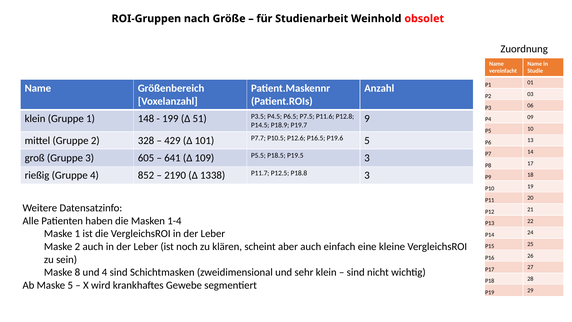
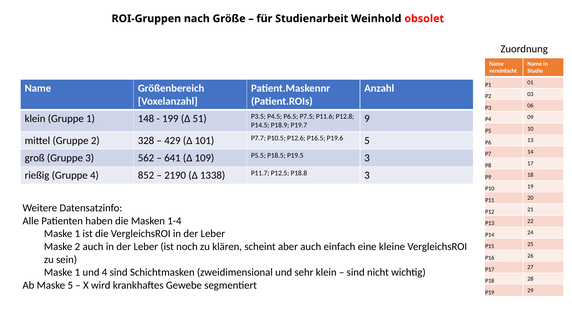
605: 605 -> 562
8 at (77, 272): 8 -> 1
